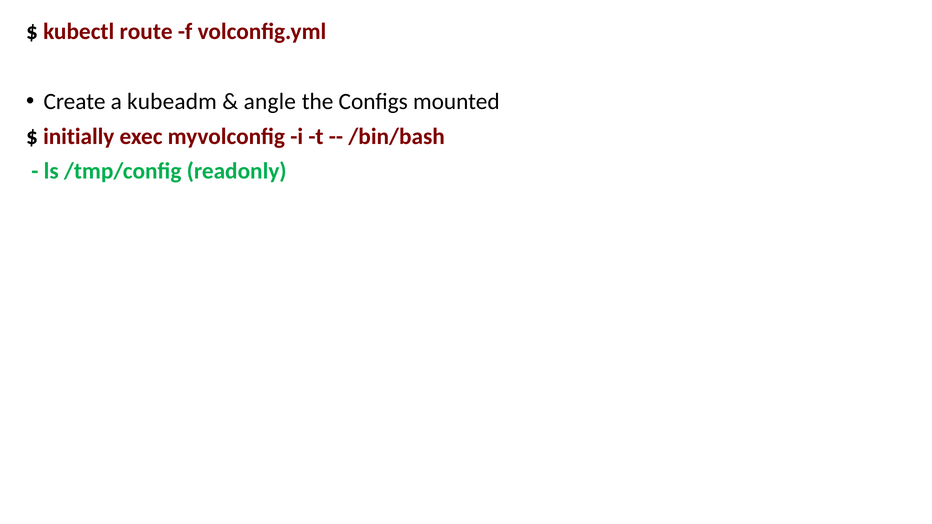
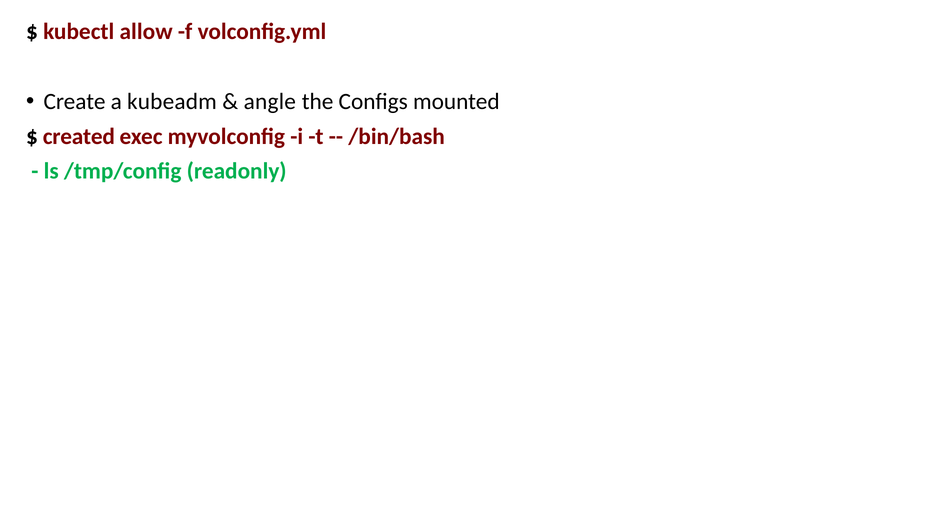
route: route -> allow
initially: initially -> created
